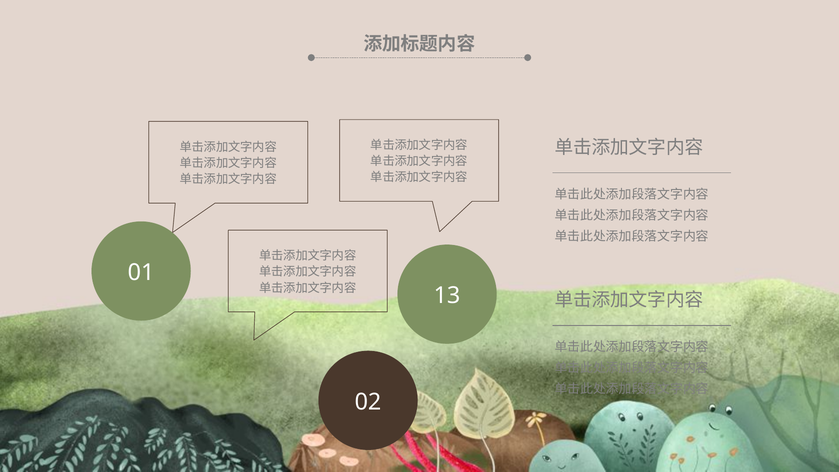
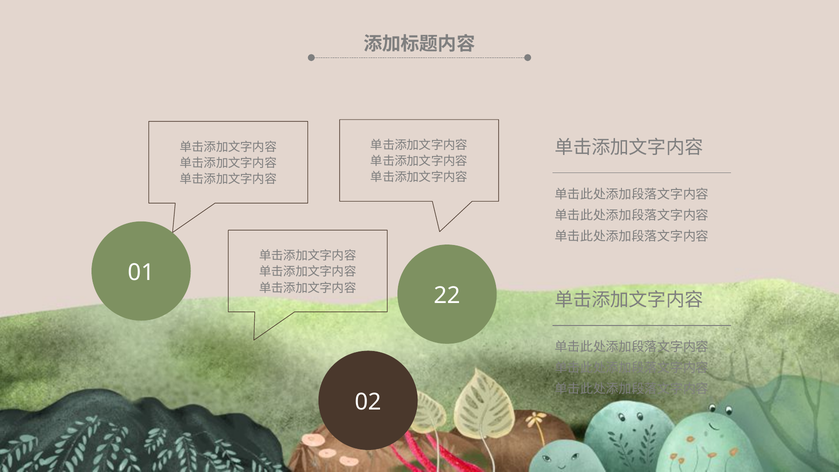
13: 13 -> 22
